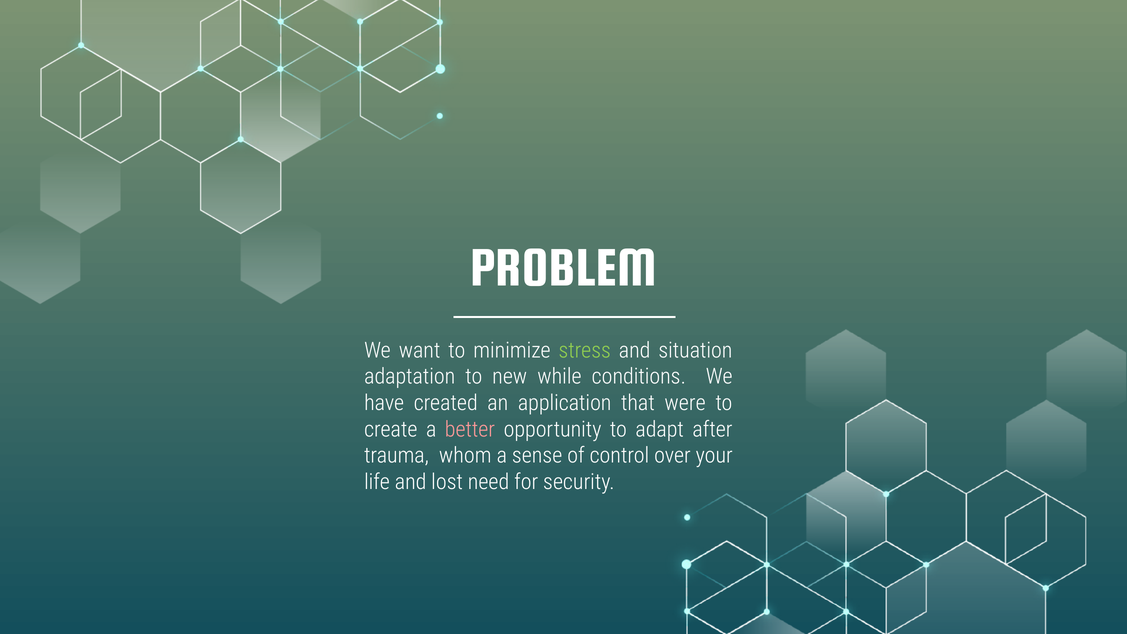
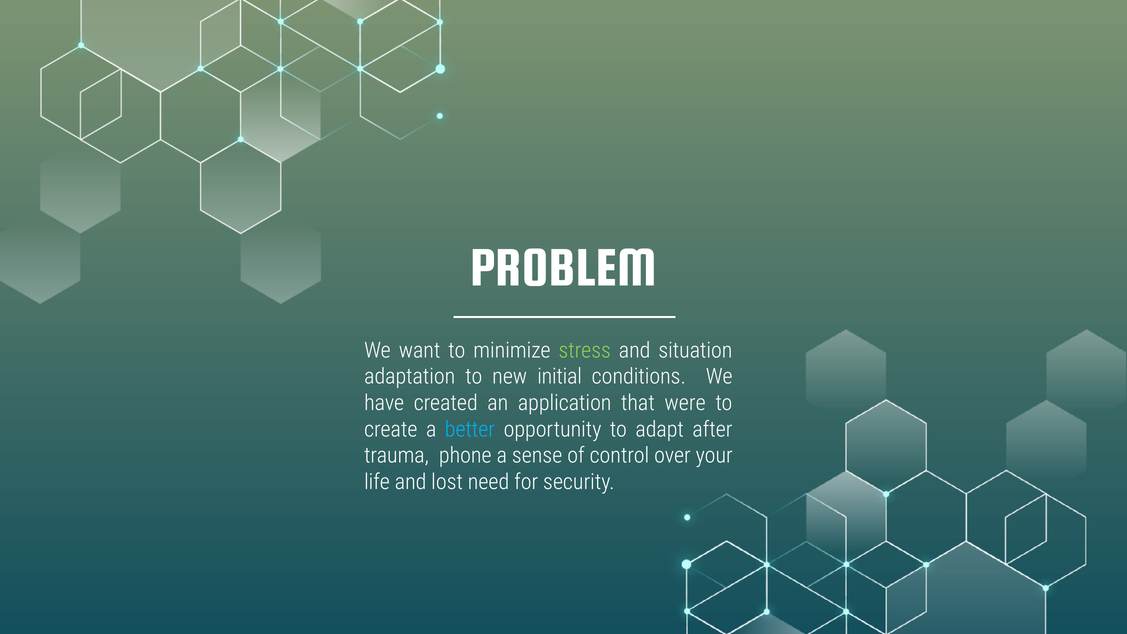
while: while -> initial
better colour: pink -> light blue
whom: whom -> phone
